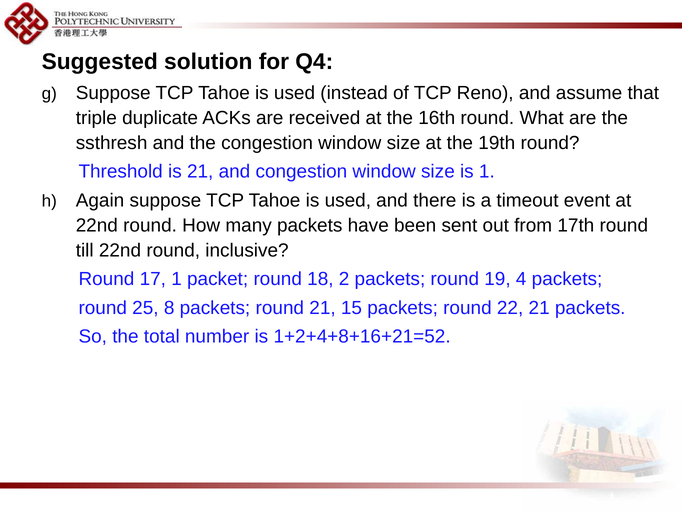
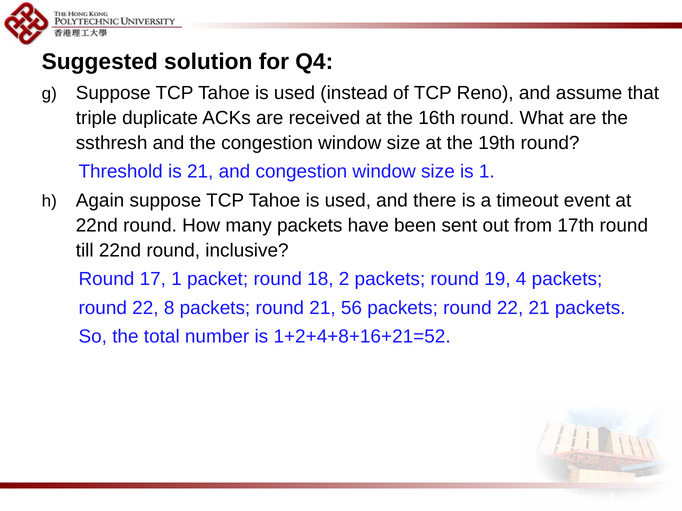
25 at (145, 308): 25 -> 22
15: 15 -> 56
